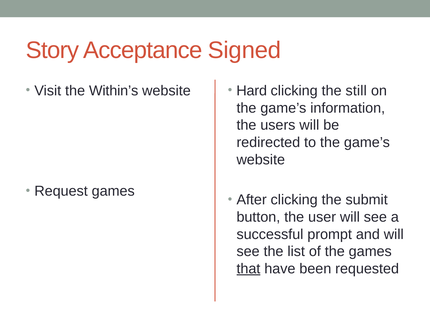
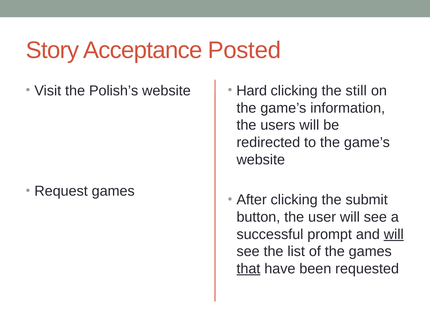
Signed: Signed -> Posted
Within’s: Within’s -> Polish’s
will at (394, 234) underline: none -> present
